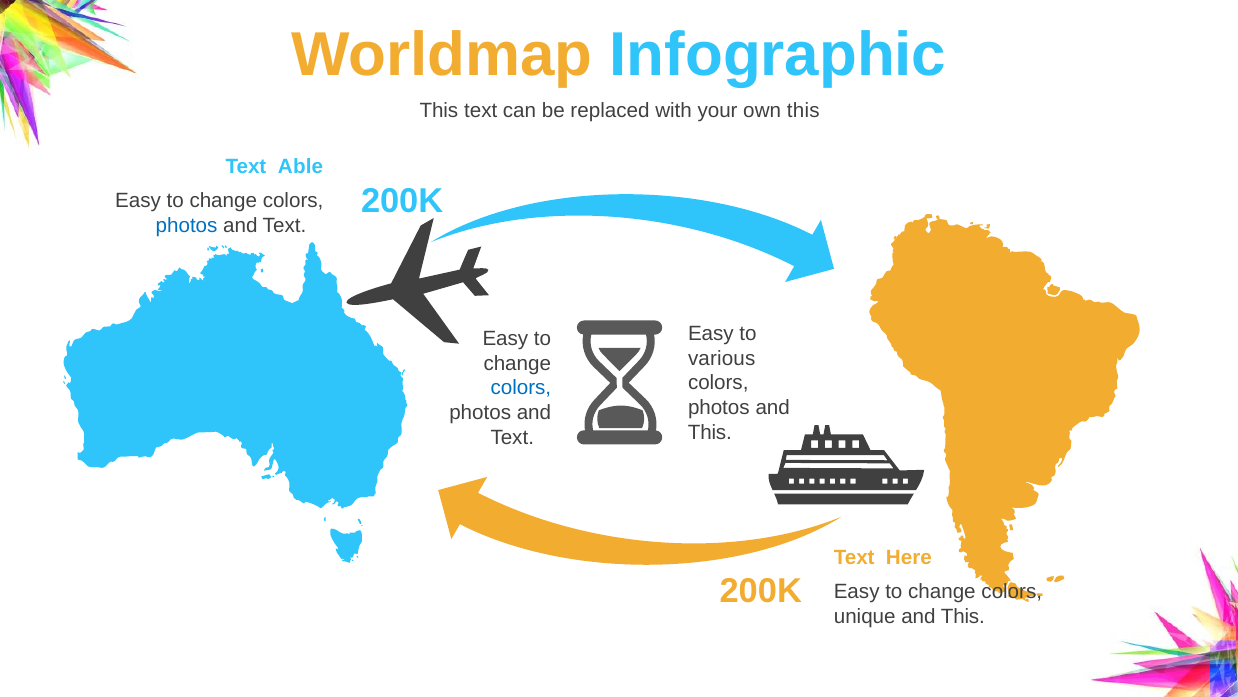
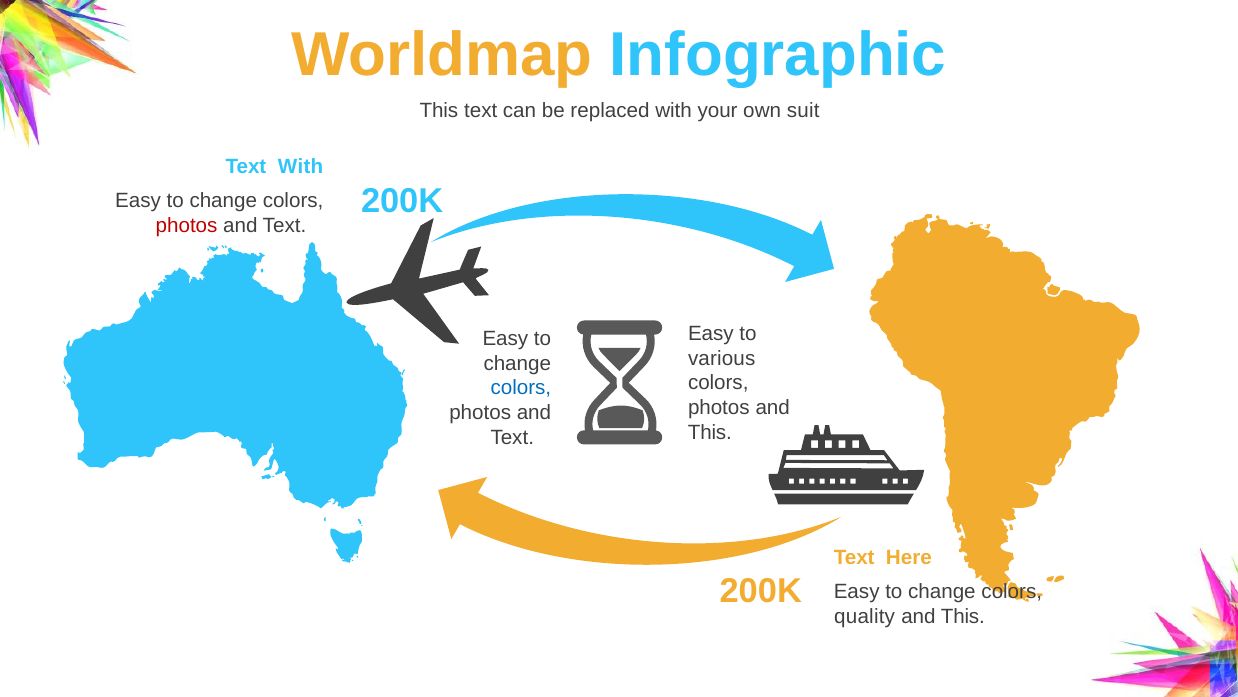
own this: this -> suit
Text Able: Able -> With
photos at (187, 226) colour: blue -> red
unique: unique -> quality
